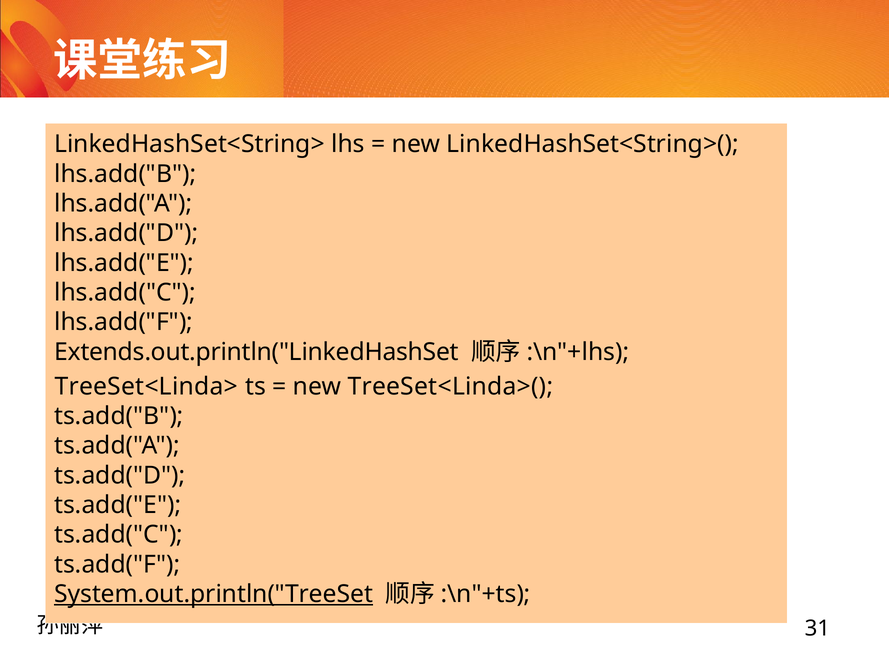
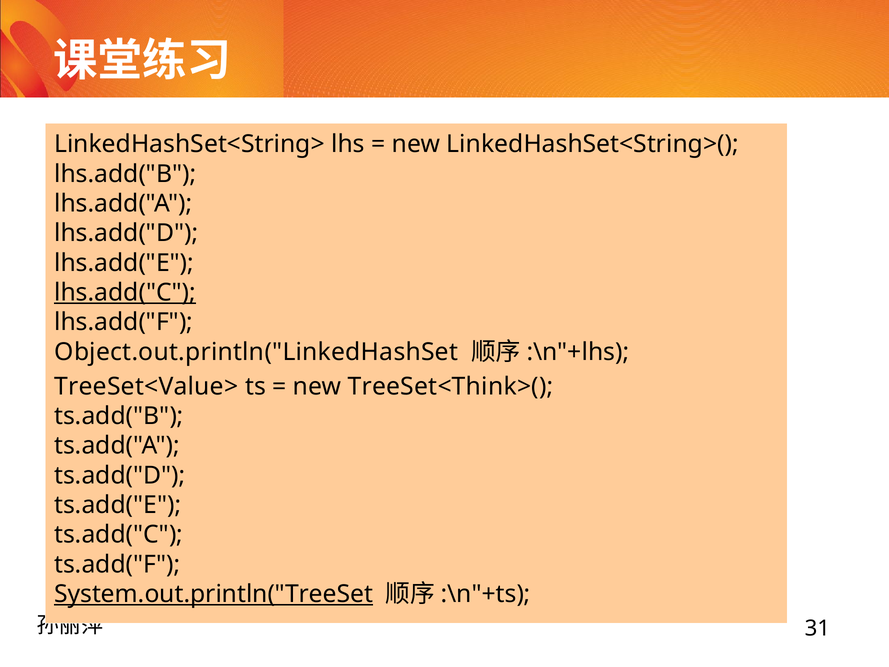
lhs.add("C underline: none -> present
Extends.out.println("LinkedHashSet: Extends.out.println("LinkedHashSet -> Object.out.println("LinkedHashSet
TreeSet<Linda>: TreeSet<Linda> -> TreeSet<Value>
TreeSet<Linda>(: TreeSet<Linda>( -> TreeSet<Think>(
